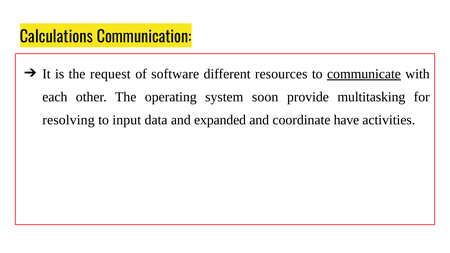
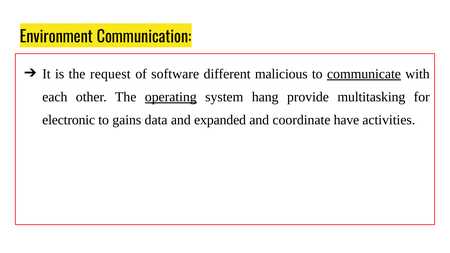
Calculations: Calculations -> Environment
resources: resources -> malicious
operating underline: none -> present
soon: soon -> hang
resolving: resolving -> electronic
input: input -> gains
